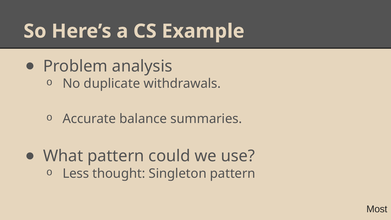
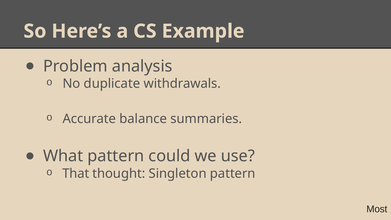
Less: Less -> That
